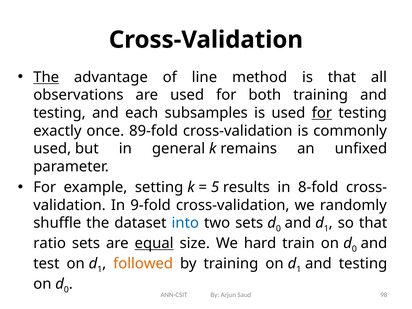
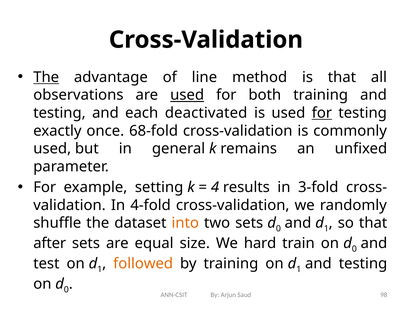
used at (187, 95) underline: none -> present
subsamples: subsamples -> deactivated
89-fold: 89-fold -> 68-fold
5: 5 -> 4
8-fold: 8-fold -> 3-fold
9-fold: 9-fold -> 4-fold
into colour: blue -> orange
ratio: ratio -> after
equal underline: present -> none
